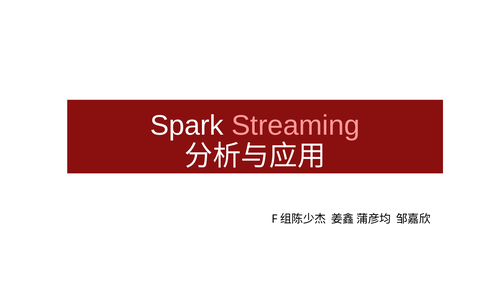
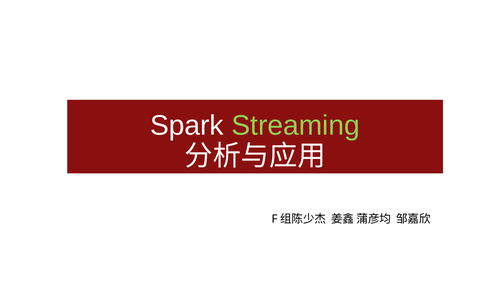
Streaming colour: pink -> light green
